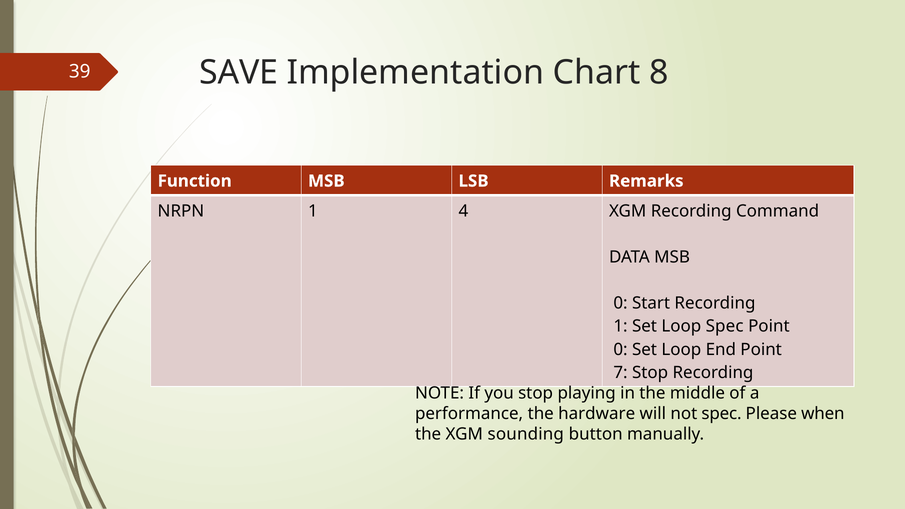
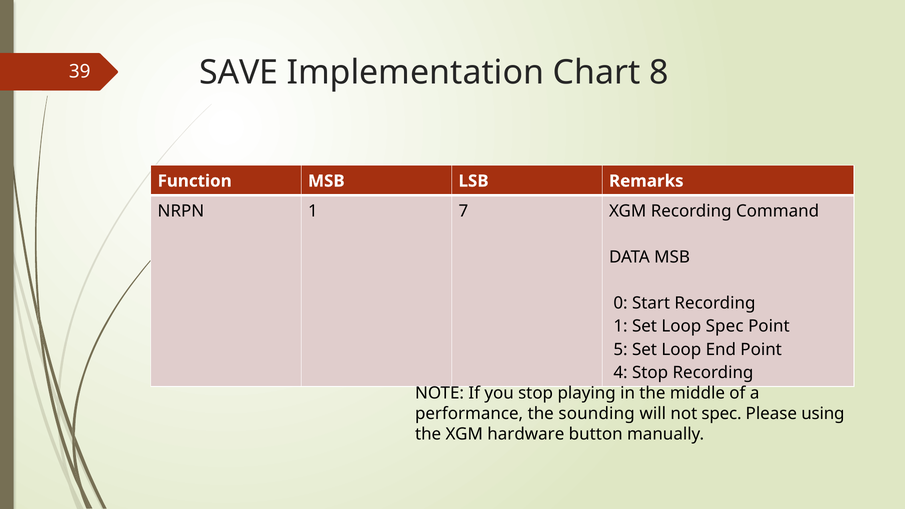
4: 4 -> 7
0 at (621, 349): 0 -> 5
7: 7 -> 4
hardware: hardware -> sounding
when: when -> using
sounding: sounding -> hardware
